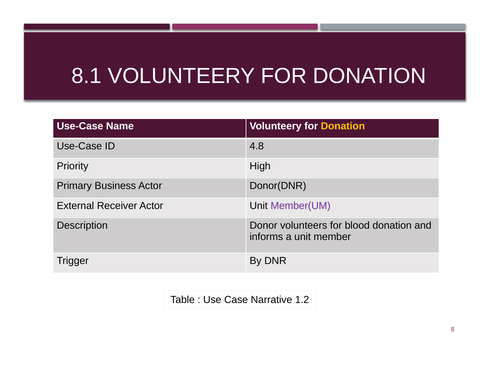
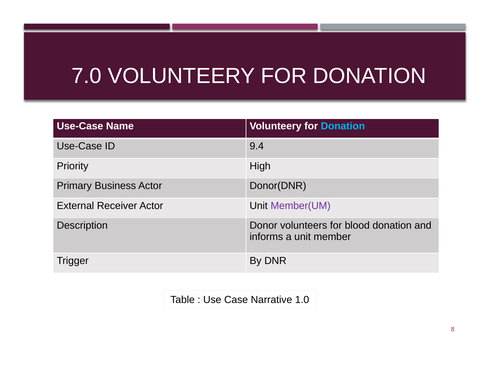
8.1: 8.1 -> 7.0
Donation at (343, 126) colour: yellow -> light blue
4.8: 4.8 -> 9.4
1.2: 1.2 -> 1.0
